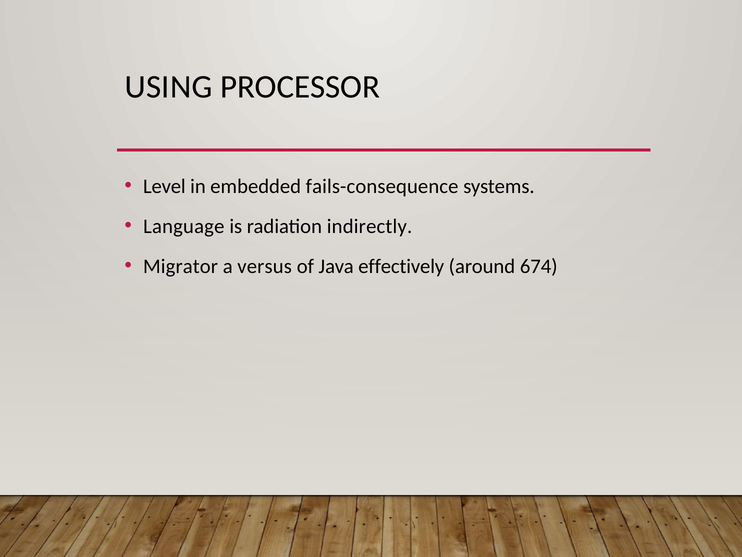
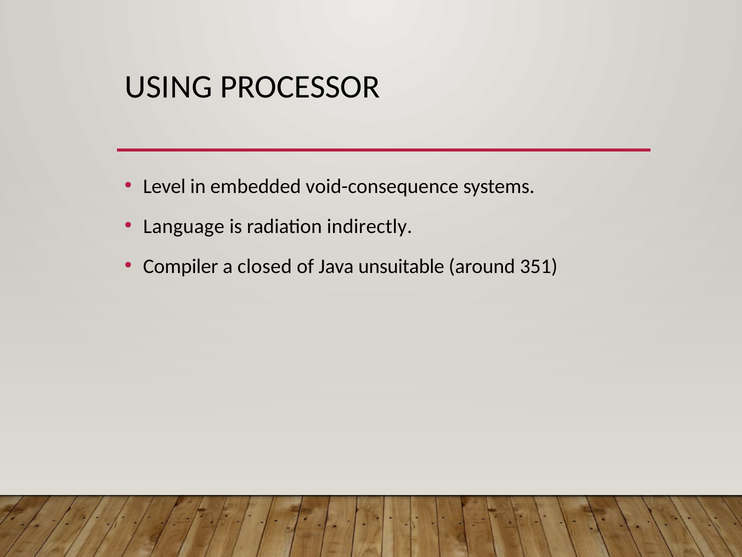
fails-consequence: fails-consequence -> void-consequence
Migrator: Migrator -> Compiler
versus: versus -> closed
effectively: effectively -> unsuitable
674: 674 -> 351
